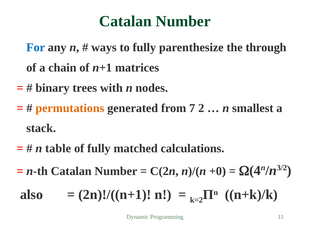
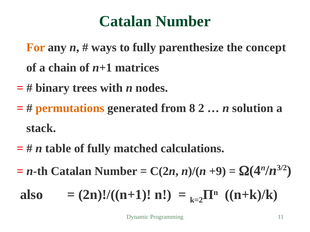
For colour: blue -> orange
through: through -> concept
7: 7 -> 8
smallest: smallest -> solution
+0: +0 -> +9
